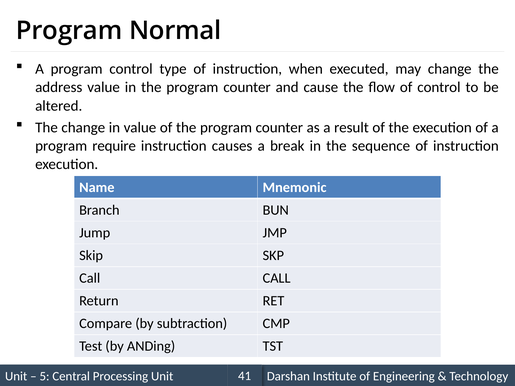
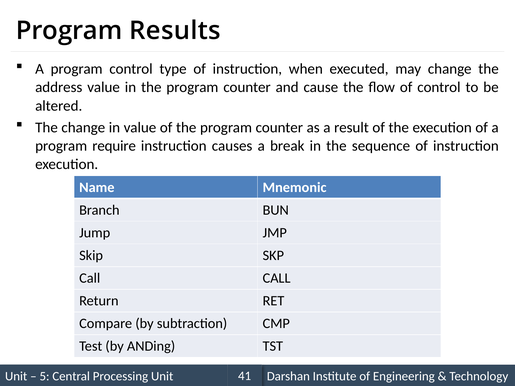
Normal: Normal -> Results
